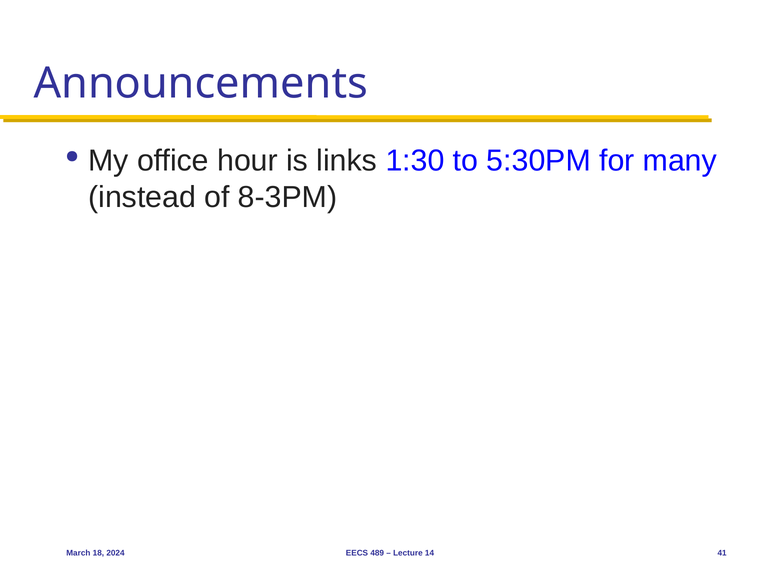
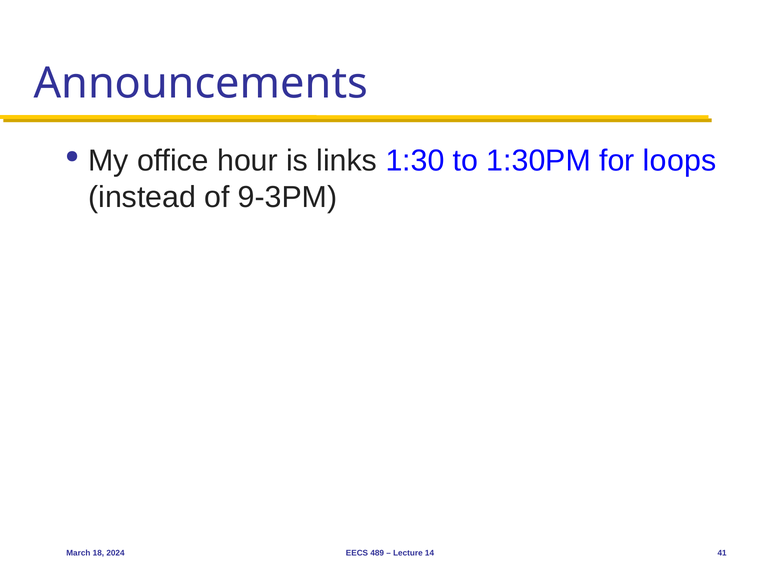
5:30PM: 5:30PM -> 1:30PM
many: many -> loops
8-3PM: 8-3PM -> 9-3PM
